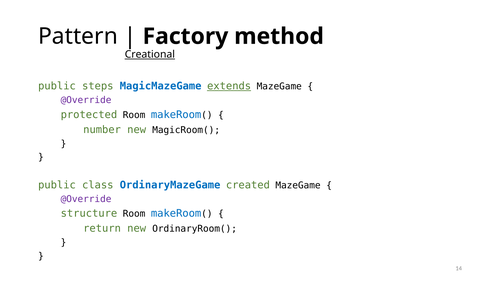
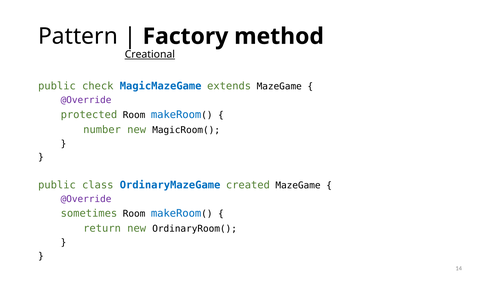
steps: steps -> check
extends underline: present -> none
structure: structure -> sometimes
